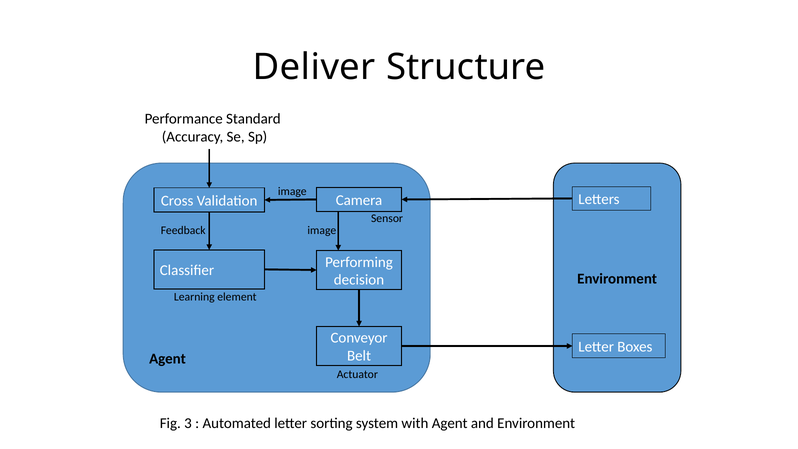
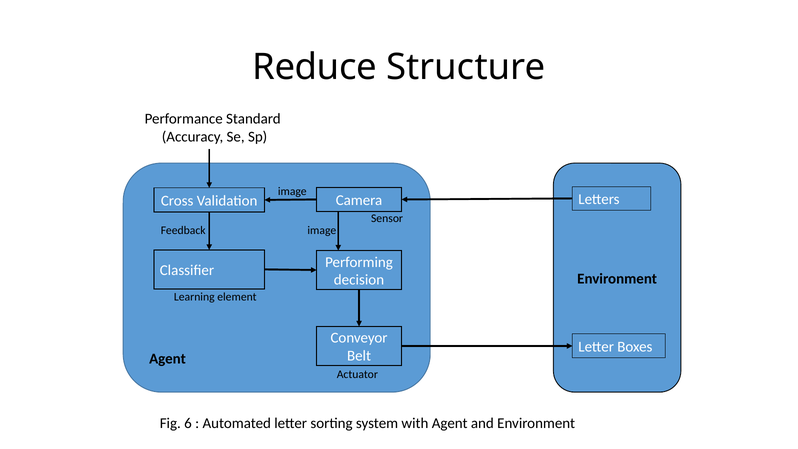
Deliver: Deliver -> Reduce
3: 3 -> 6
